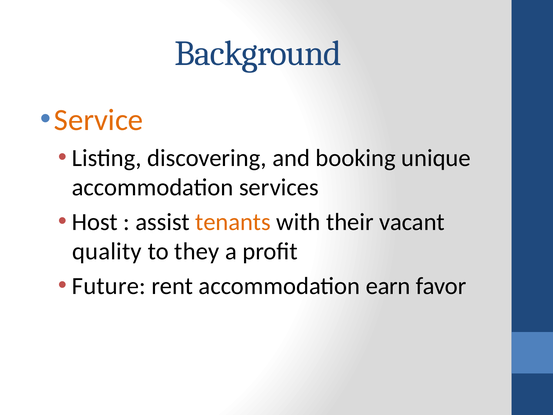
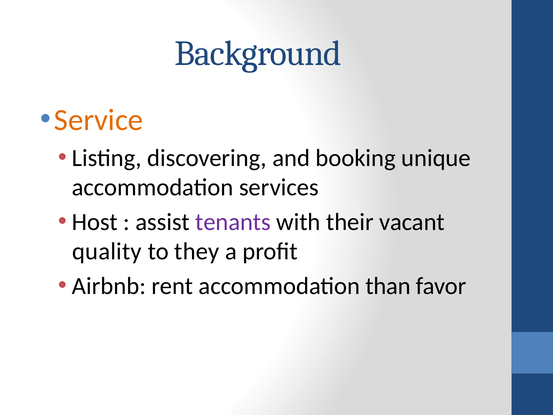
tenants colour: orange -> purple
Future: Future -> Airbnb
earn: earn -> than
